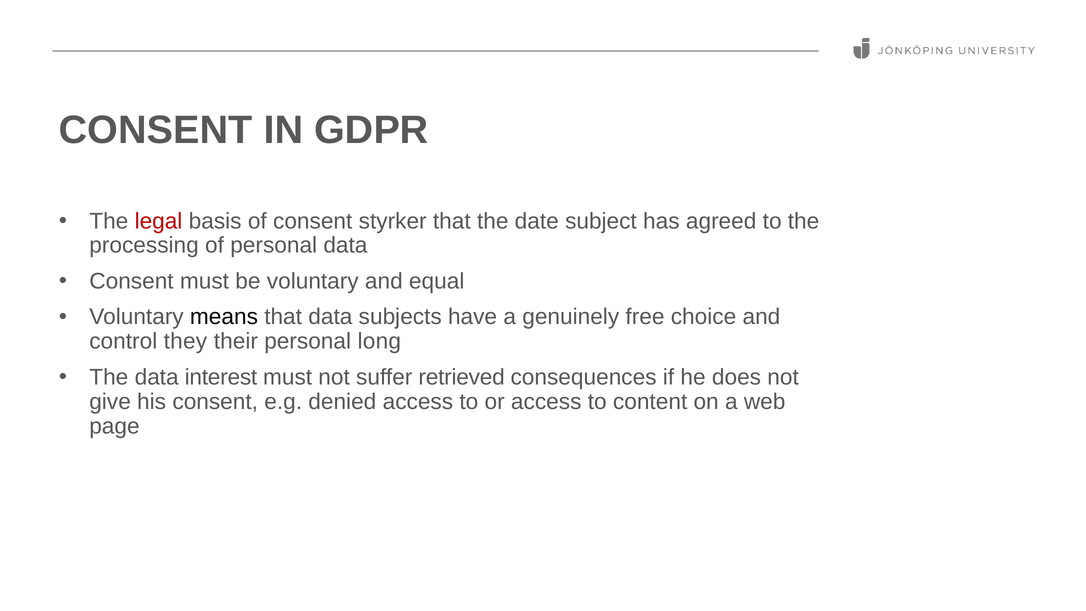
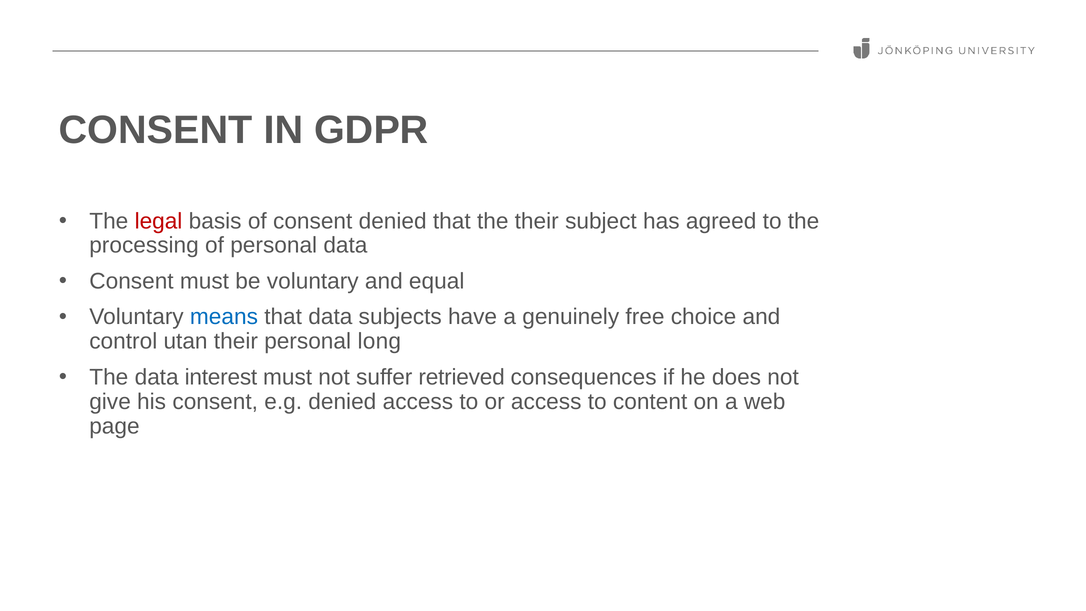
consent styrker: styrker -> denied
the date: date -> their
means colour: black -> blue
they: they -> utan
